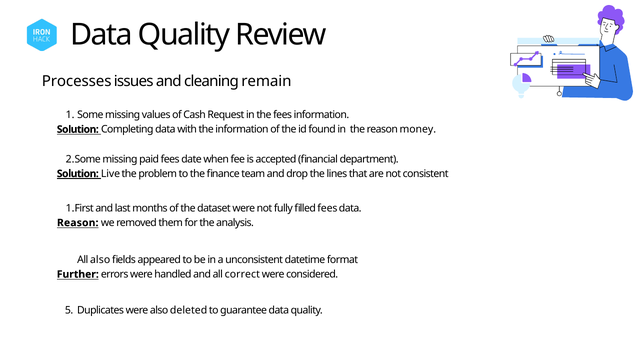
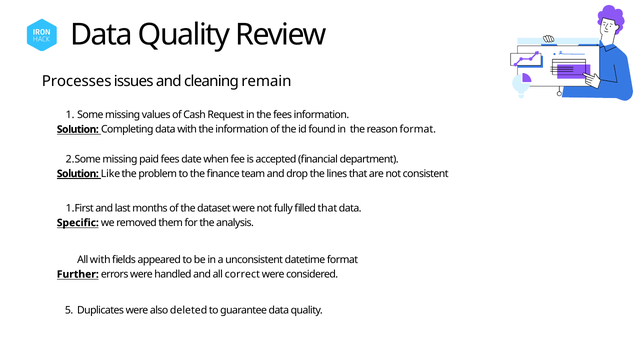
reason money: money -> format
Live: Live -> Like
filled fees: fees -> that
Reason at (78, 223): Reason -> Specific
All also: also -> with
